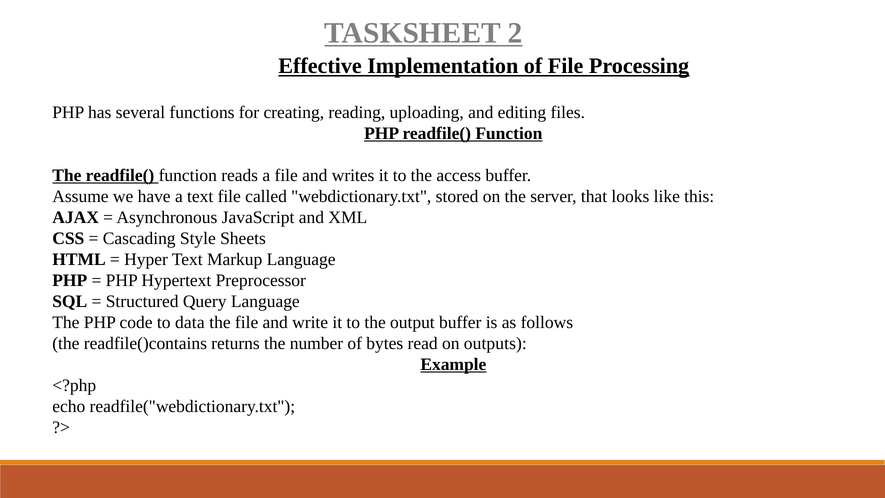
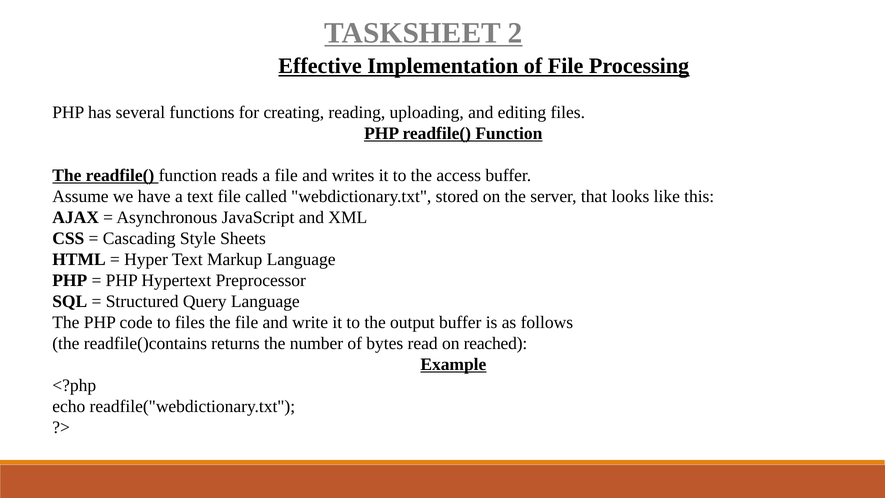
to data: data -> files
outputs: outputs -> reached
